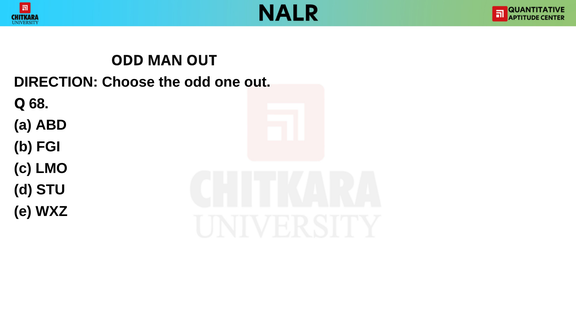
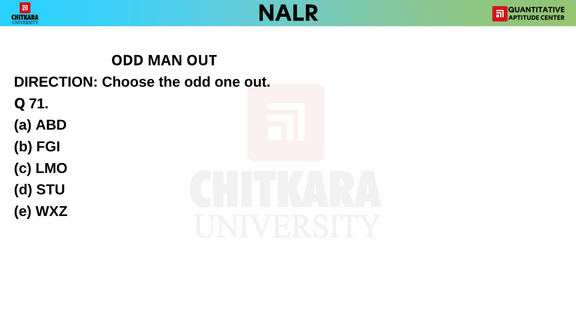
68: 68 -> 71
